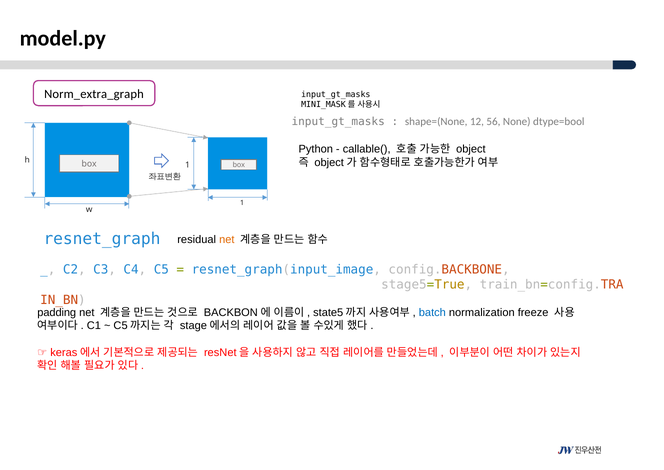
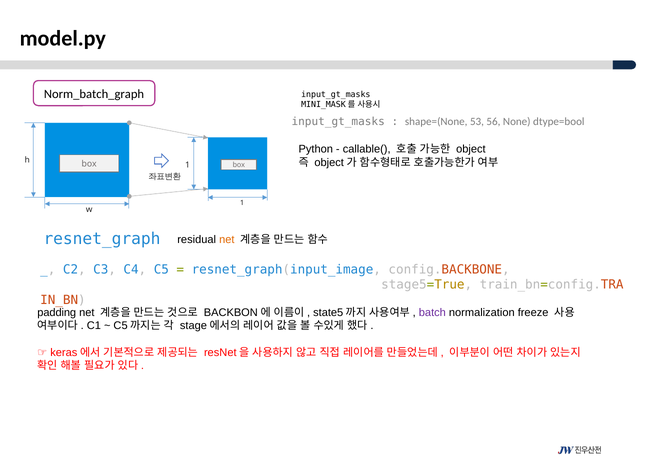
Norm_extra_graph: Norm_extra_graph -> Norm_batch_graph
12: 12 -> 53
batch colour: blue -> purple
